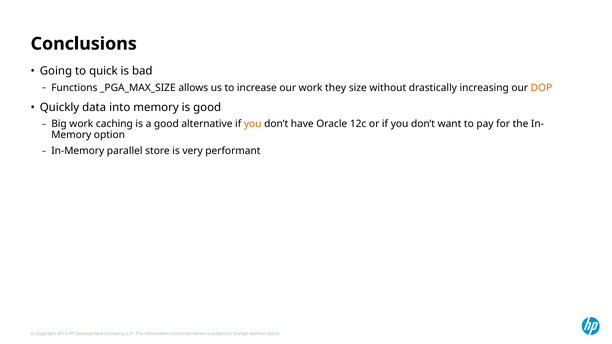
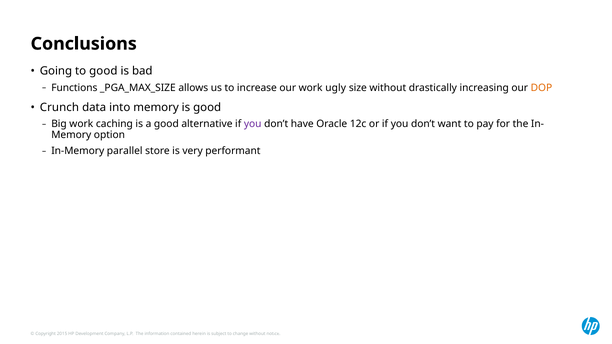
to quick: quick -> good
they: they -> ugly
Quickly: Quickly -> Crunch
you at (253, 124) colour: orange -> purple
